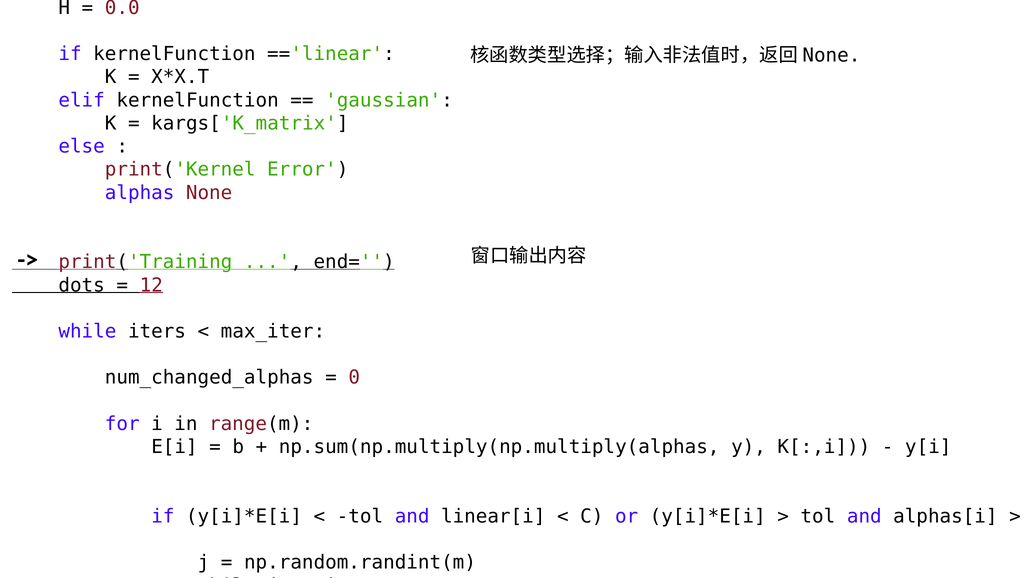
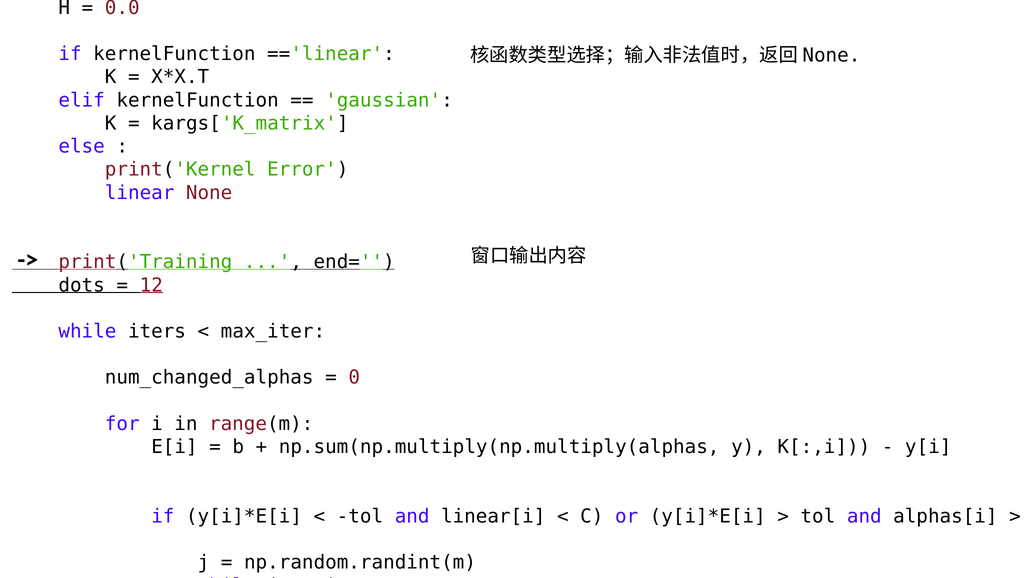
alphas at (140, 193): alphas -> linear
